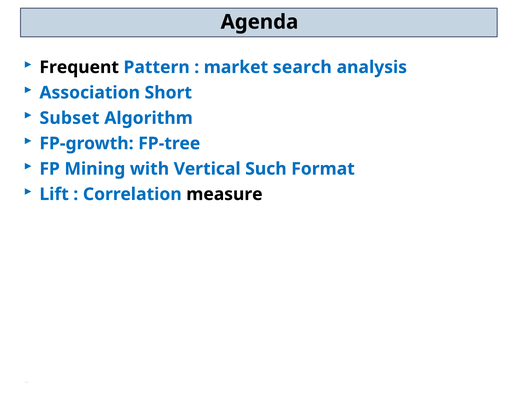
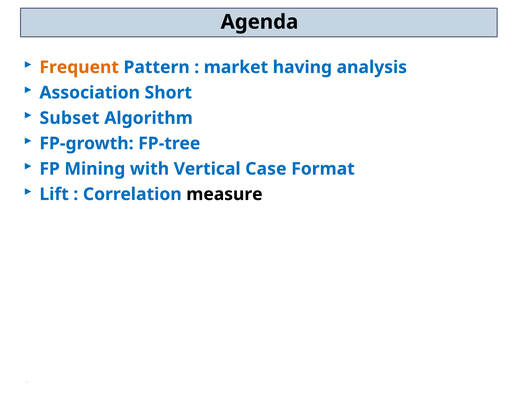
Frequent colour: black -> orange
search: search -> having
Such: Such -> Case
